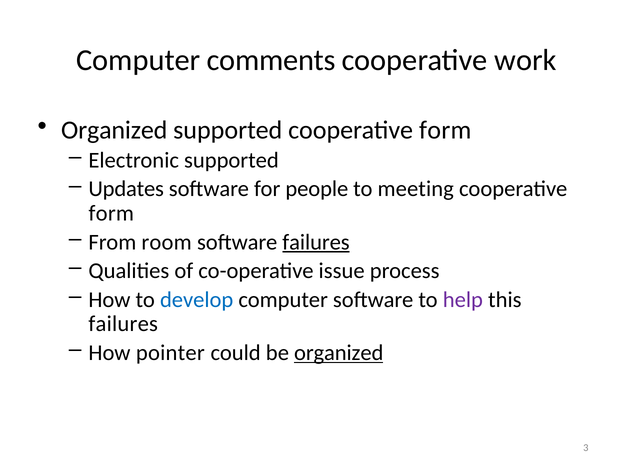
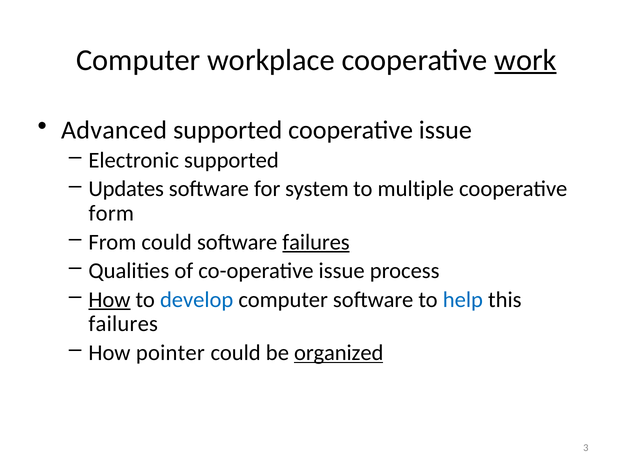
comments: comments -> workplace
work underline: none -> present
Organized at (114, 130): Organized -> Advanced
supported cooperative form: form -> issue
people: people -> system
meeting: meeting -> multiple
From room: room -> could
How at (109, 300) underline: none -> present
help colour: purple -> blue
